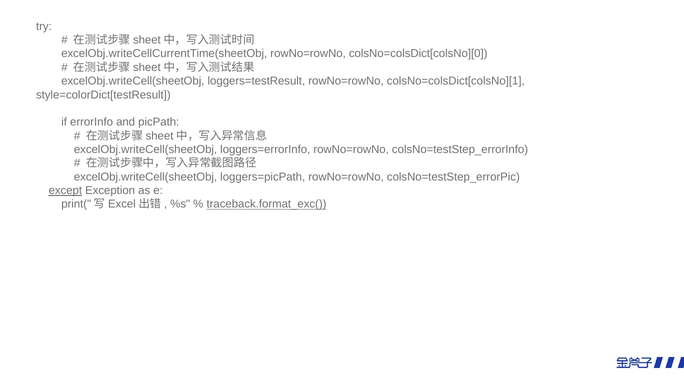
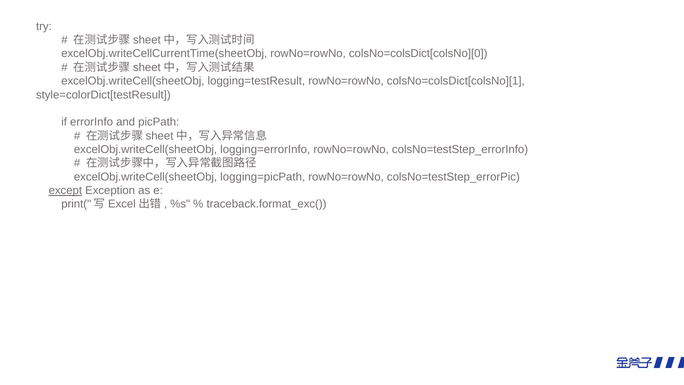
loggers=testResult: loggers=testResult -> logging=testResult
loggers=errorInfo: loggers=errorInfo -> logging=errorInfo
loggers=picPath: loggers=picPath -> logging=picPath
traceback.format_exc( underline: present -> none
